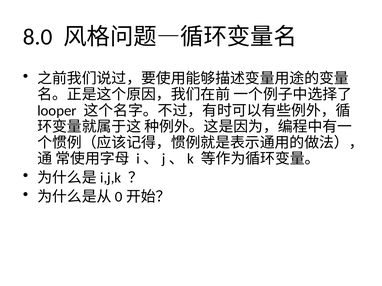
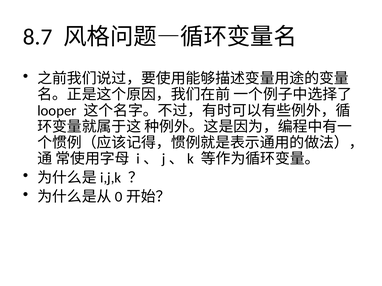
8.0: 8.0 -> 8.7
